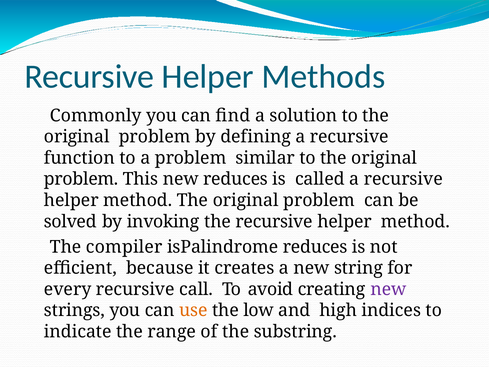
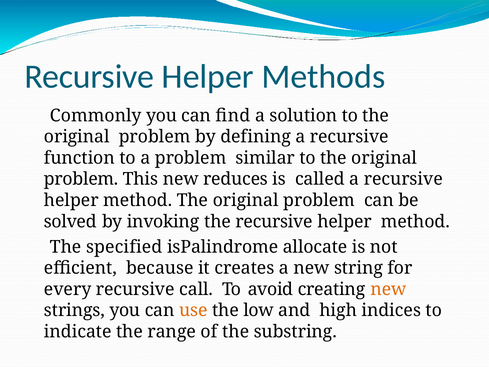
compiler: compiler -> specified
isPalindrome reduces: reduces -> allocate
new at (388, 289) colour: purple -> orange
